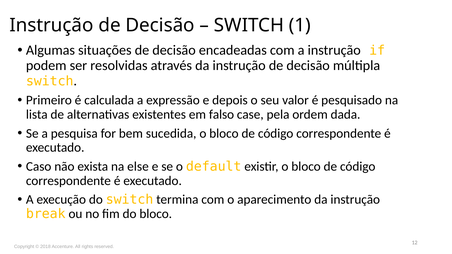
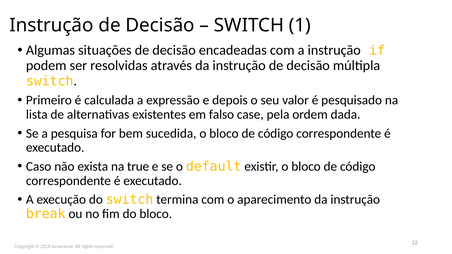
else: else -> true
